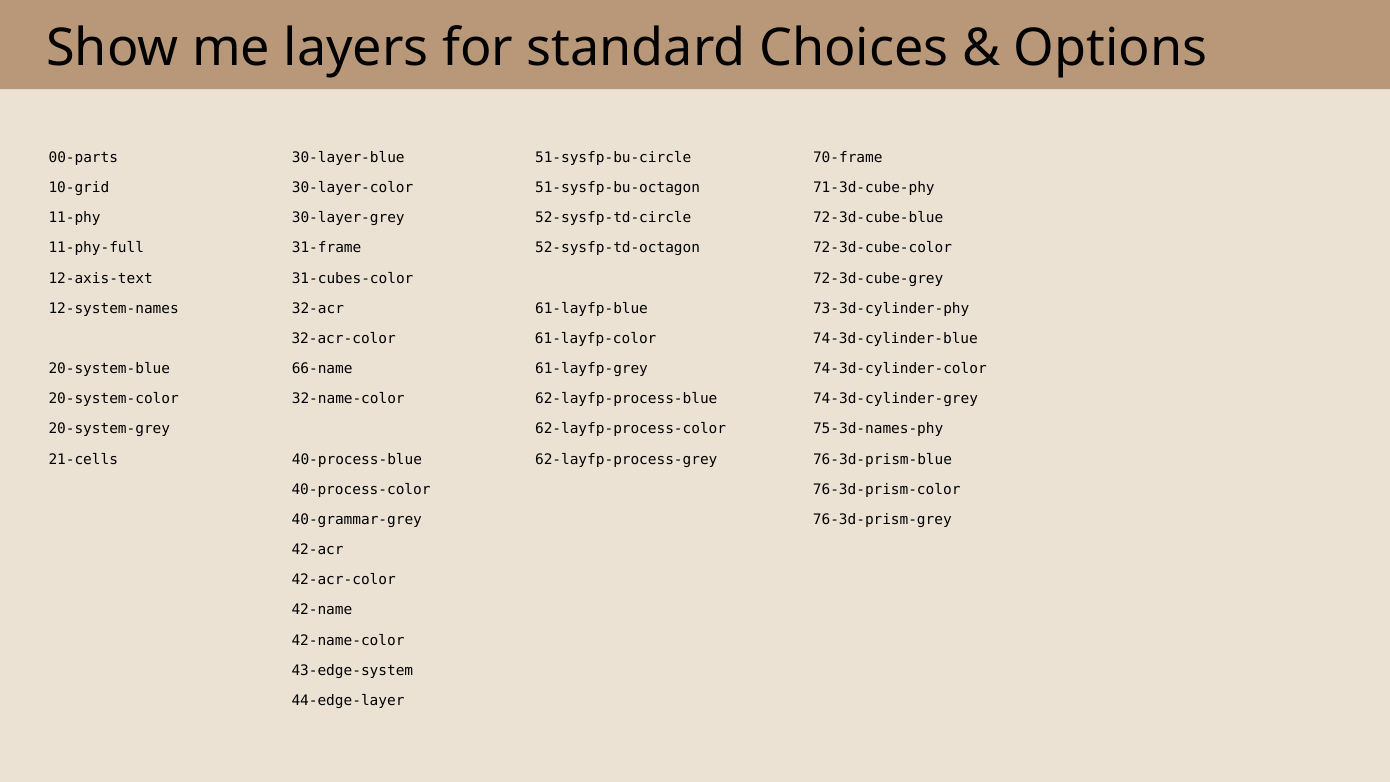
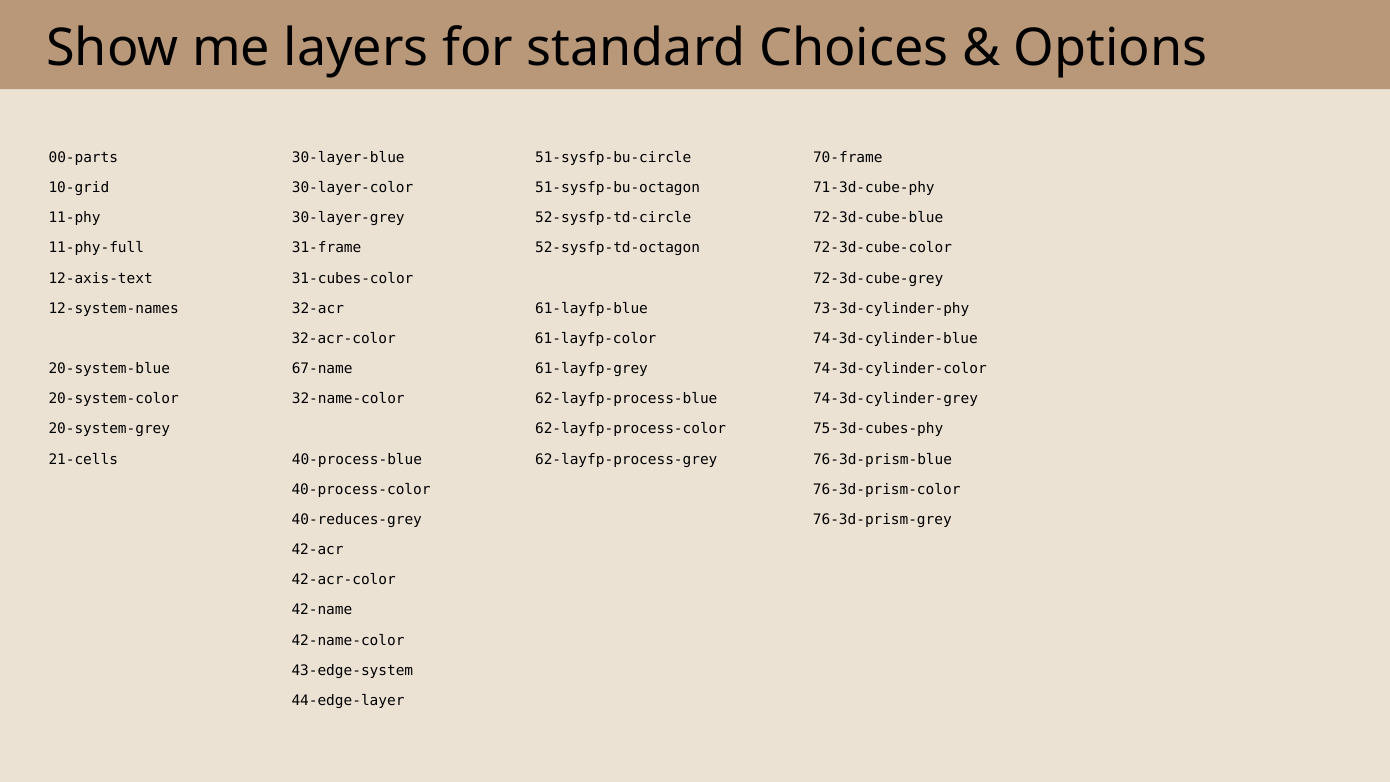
66-name: 66-name -> 67-name
75-3d-names-phy: 75-3d-names-phy -> 75-3d-cubes-phy
40-grammar-grey: 40-grammar-grey -> 40-reduces-grey
